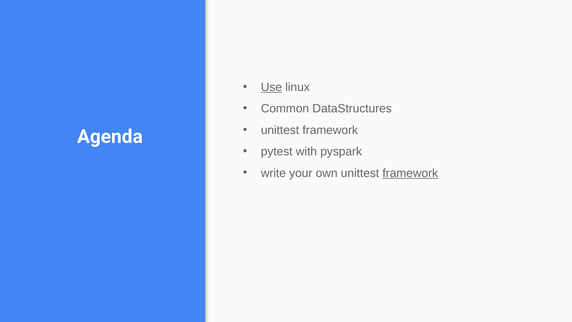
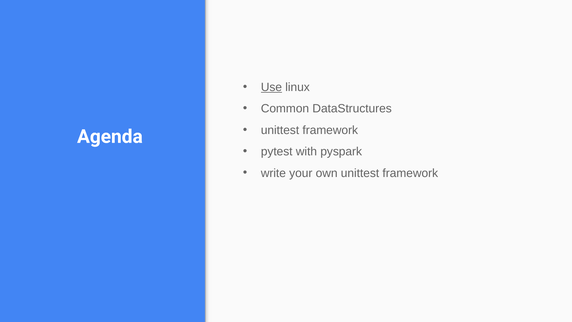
framework at (410, 173) underline: present -> none
